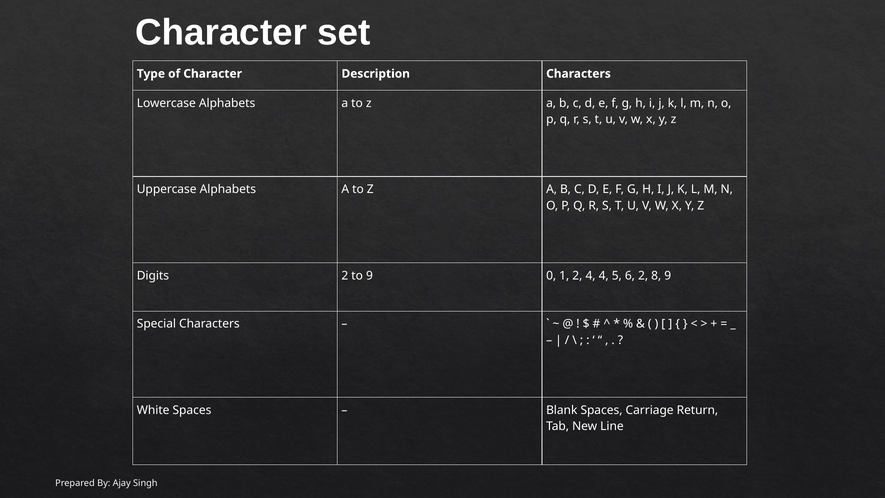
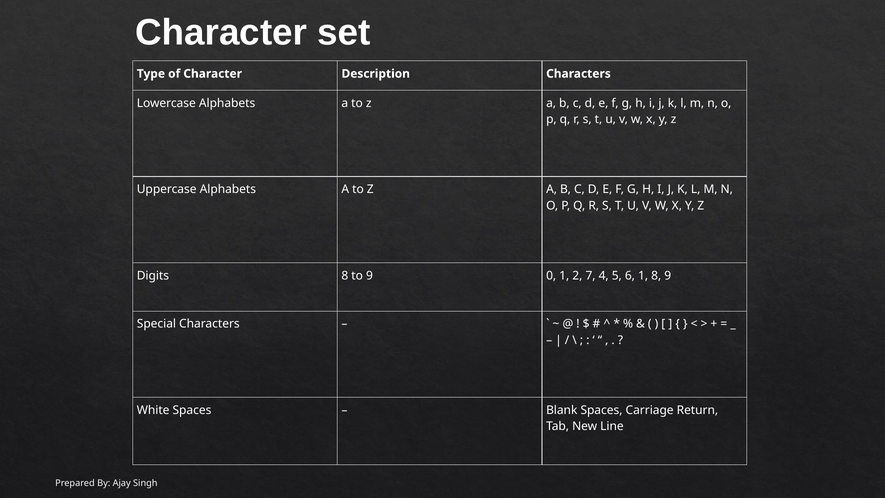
Digits 2: 2 -> 8
2 4: 4 -> 7
6 2: 2 -> 1
